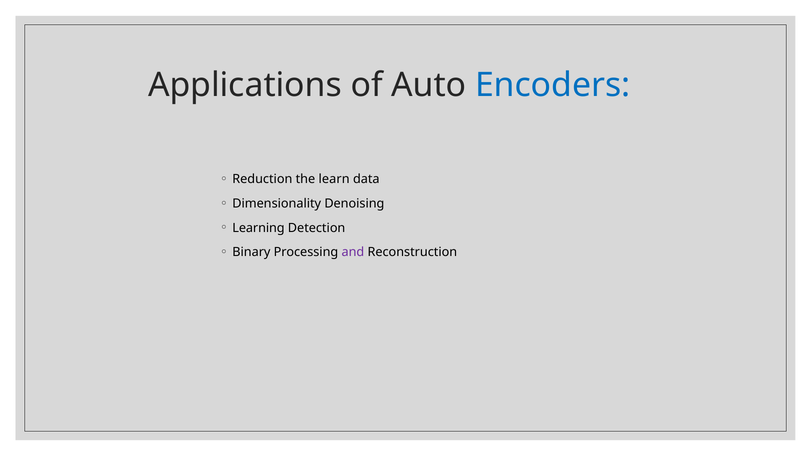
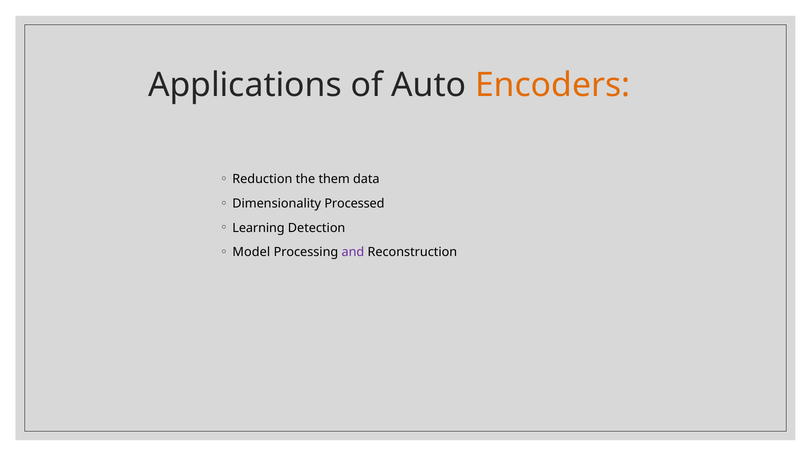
Encoders colour: blue -> orange
learn: learn -> them
Denoising: Denoising -> Processed
Binary: Binary -> Model
